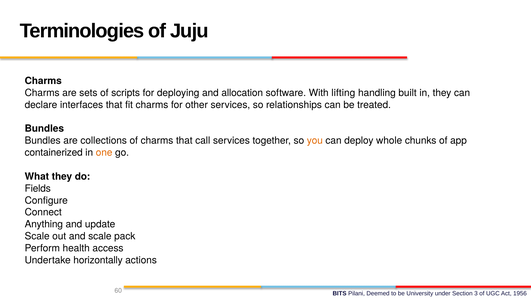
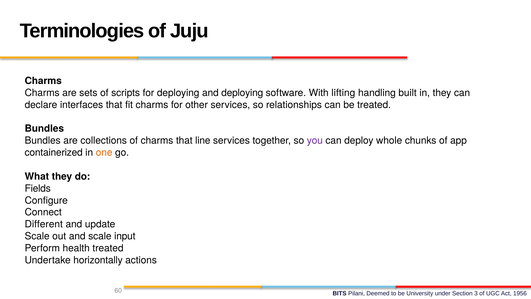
and allocation: allocation -> deploying
call: call -> line
you colour: orange -> purple
Anything: Anything -> Different
pack: pack -> input
health access: access -> treated
